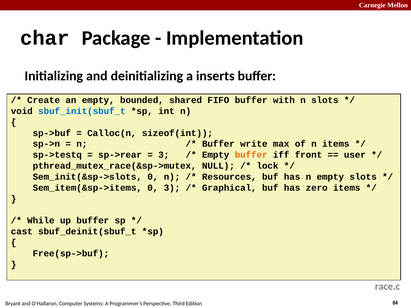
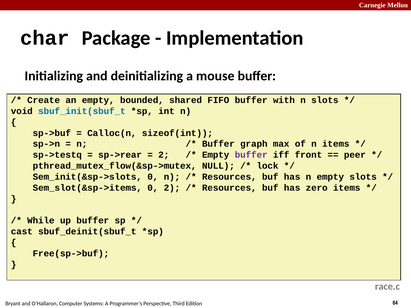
inserts: inserts -> mouse
write: write -> graph
3 at (164, 155): 3 -> 2
buffer at (251, 155) colour: orange -> purple
user: user -> peer
pthread_mutex_race(&sp->mutex: pthread_mutex_race(&sp->mutex -> pthread_mutex_flow(&sp->mutex
Sem_item(&sp->items: Sem_item(&sp->items -> Sem_slot(&sp->items
0 3: 3 -> 2
Graphical at (229, 188): Graphical -> Resources
